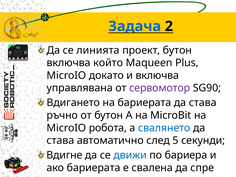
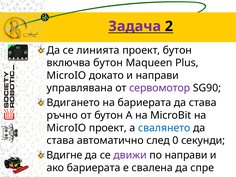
Задача colour: blue -> purple
включва който: който -> бутон
и включва: включва -> направи
MicroIO робота: робота -> проект
5: 5 -> 0
движи colour: blue -> purple
по бариера: бариера -> направи
